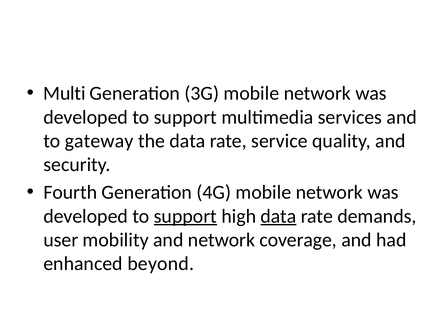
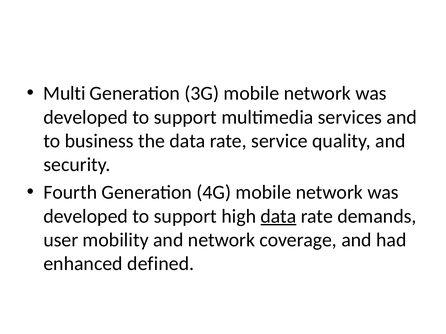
gateway: gateway -> business
support at (185, 216) underline: present -> none
beyond: beyond -> defined
